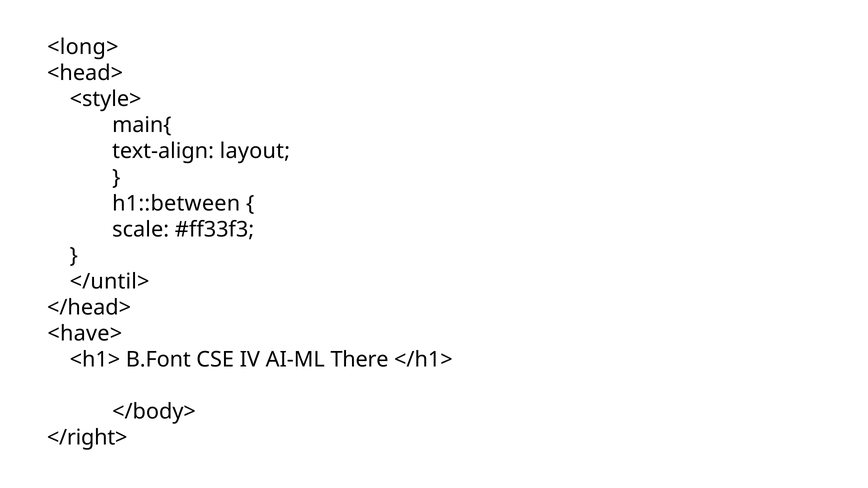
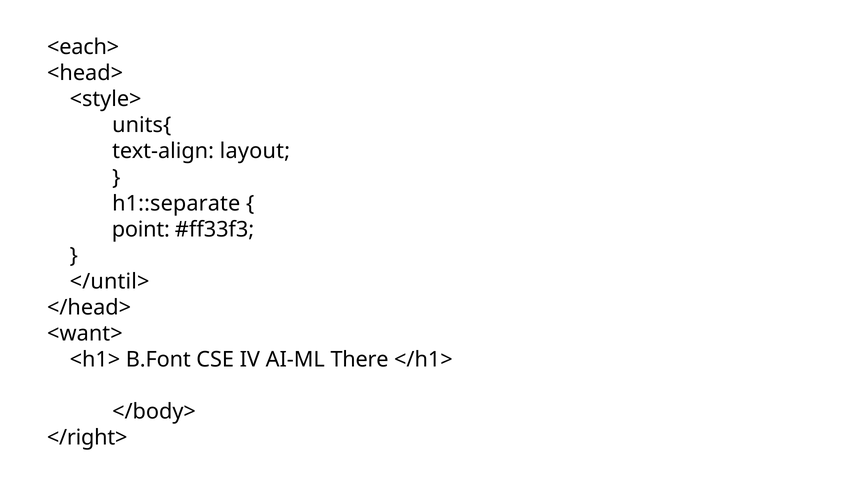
<long>: <long> -> <each>
main{: main{ -> units{
h1::between: h1::between -> h1::separate
scale: scale -> point
<have>: <have> -> <want>
